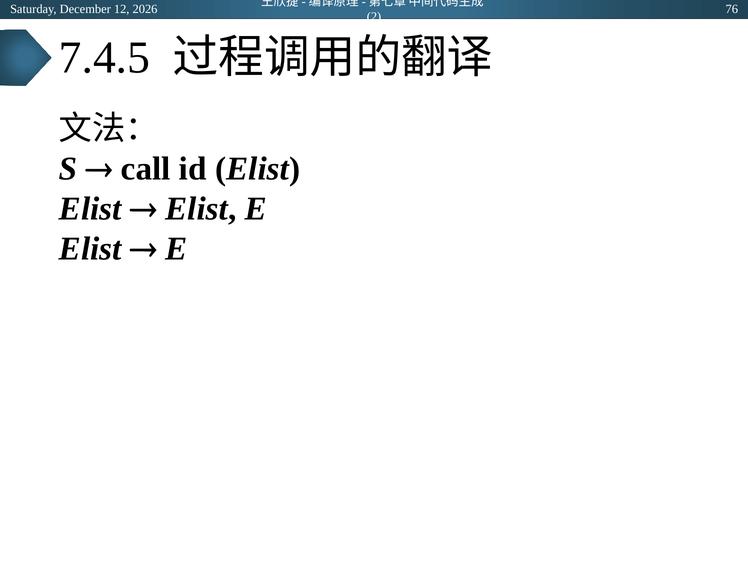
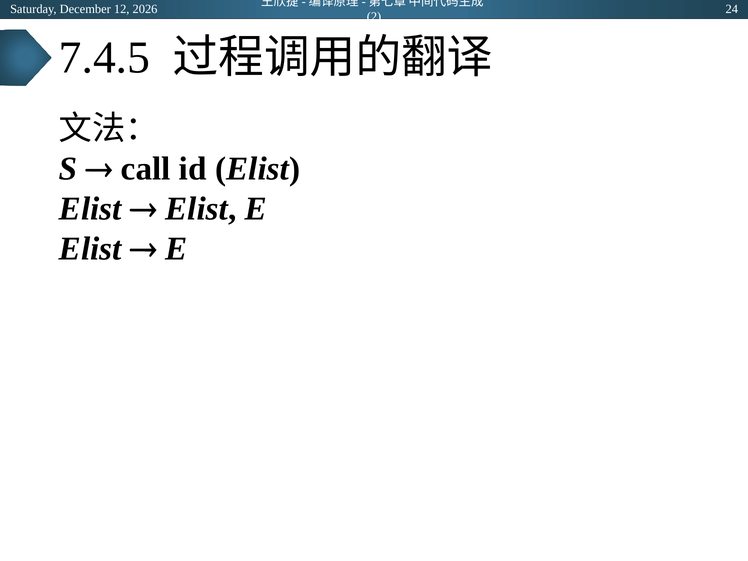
76: 76 -> 24
